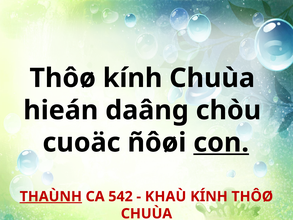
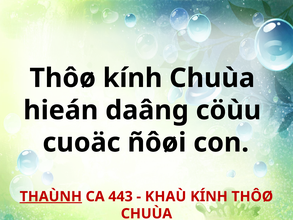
chòu: chòu -> cöùu
con underline: present -> none
542: 542 -> 443
